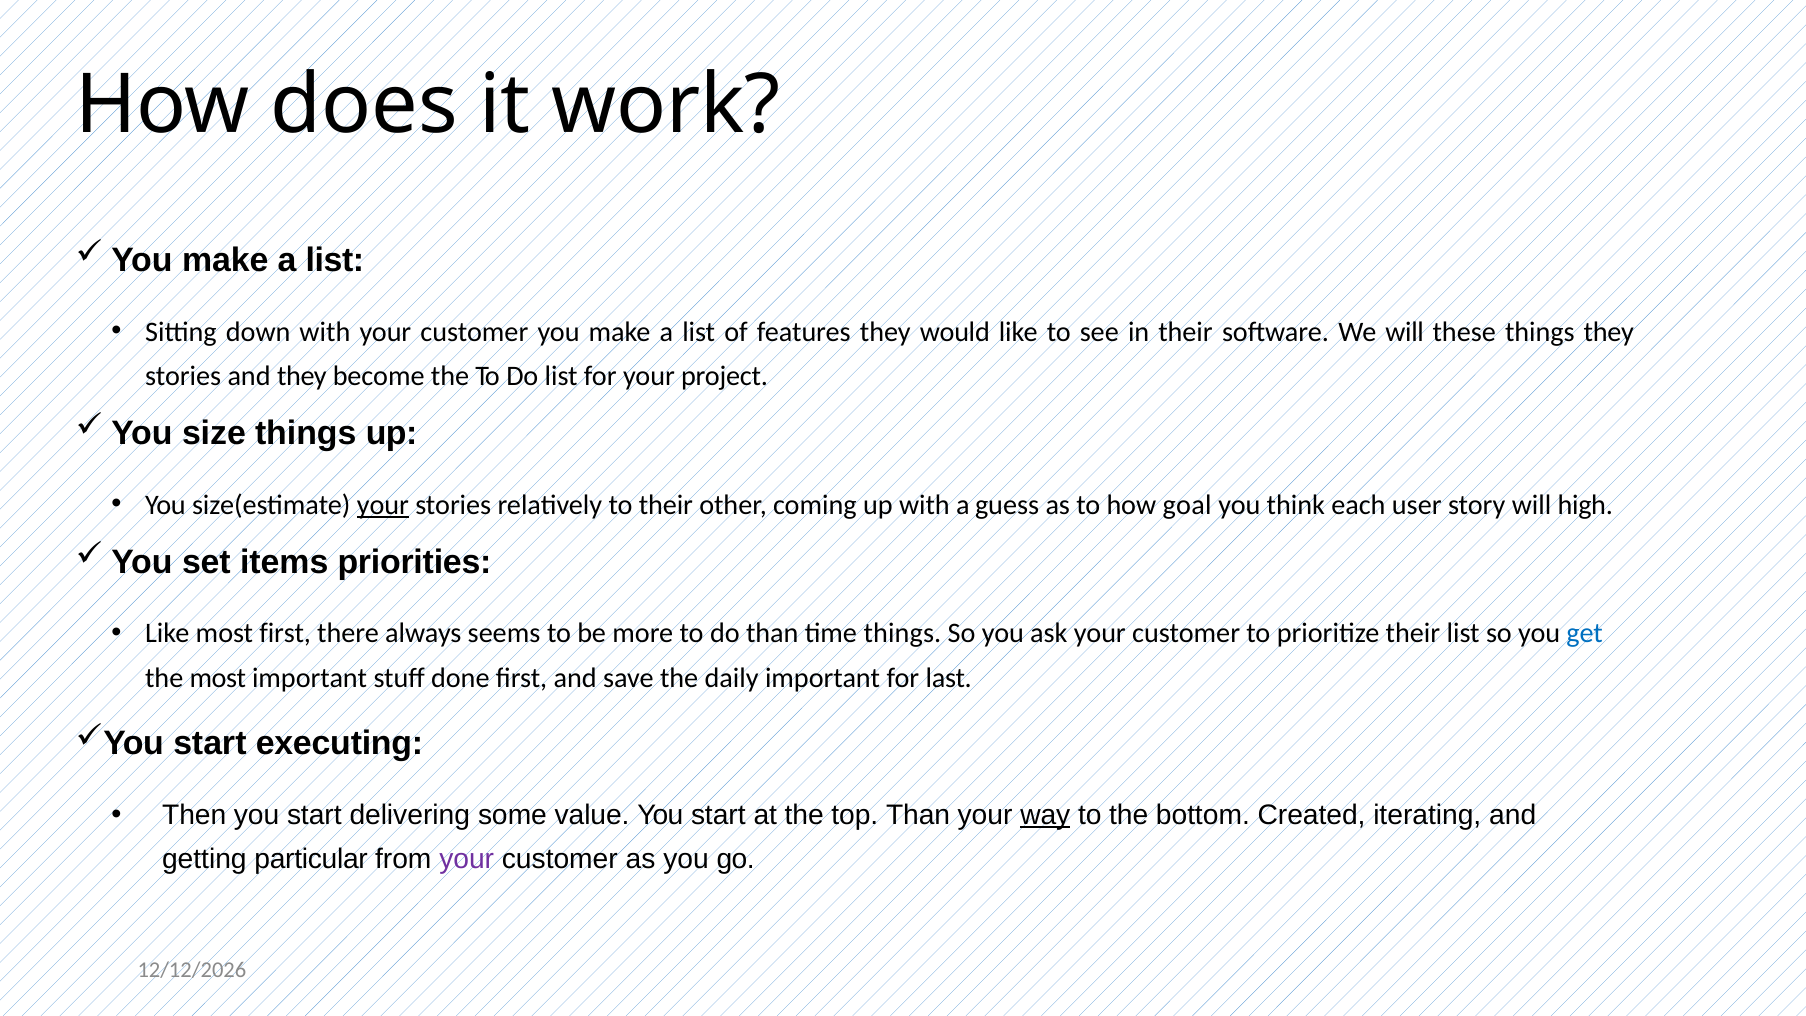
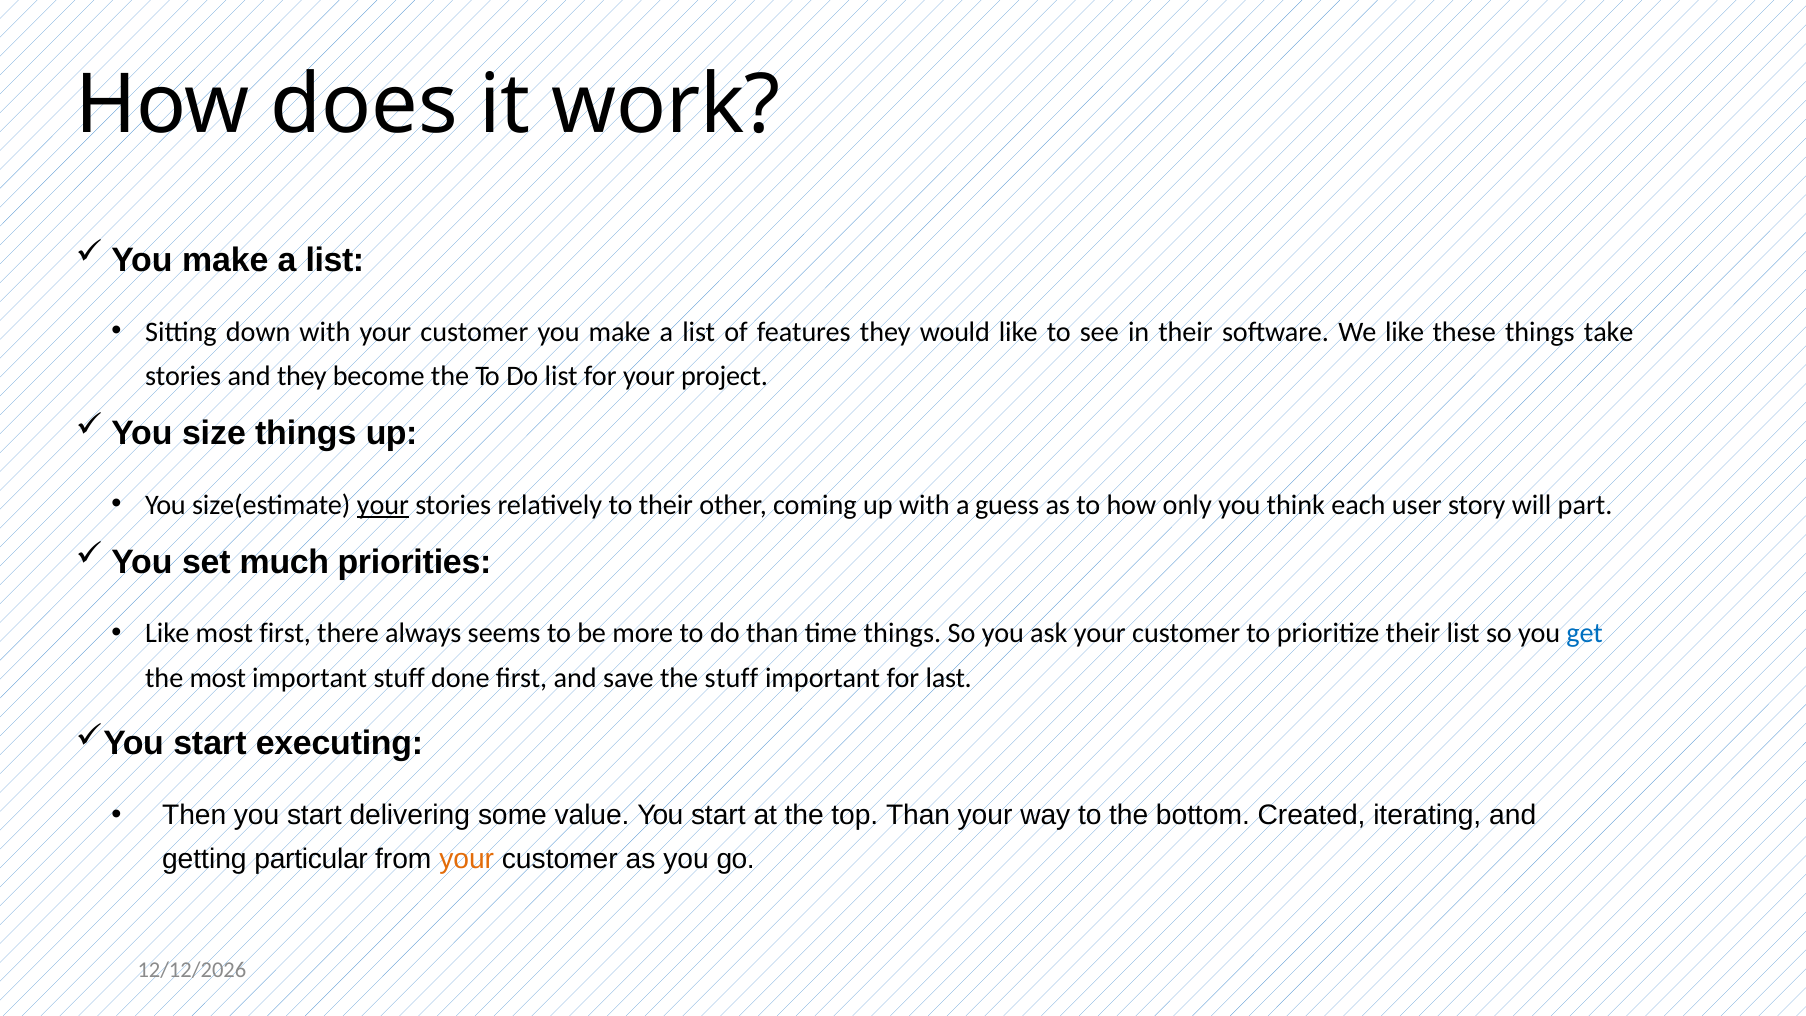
We will: will -> like
things they: they -> take
goal: goal -> only
high: high -> part
items: items -> much
the daily: daily -> stuff
way underline: present -> none
your at (467, 859) colour: purple -> orange
